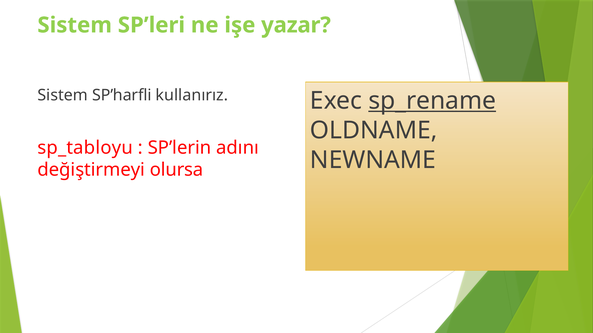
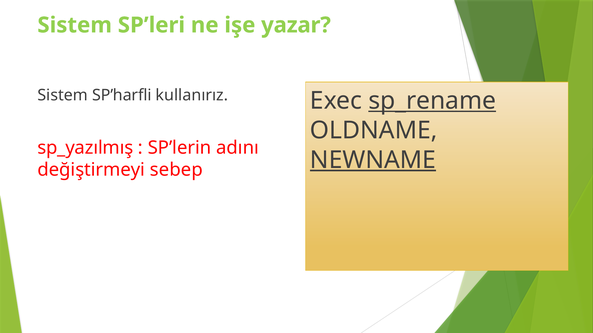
sp_tabloyu: sp_tabloyu -> sp_yazılmış
NEWNAME underline: none -> present
olursa: olursa -> sebep
